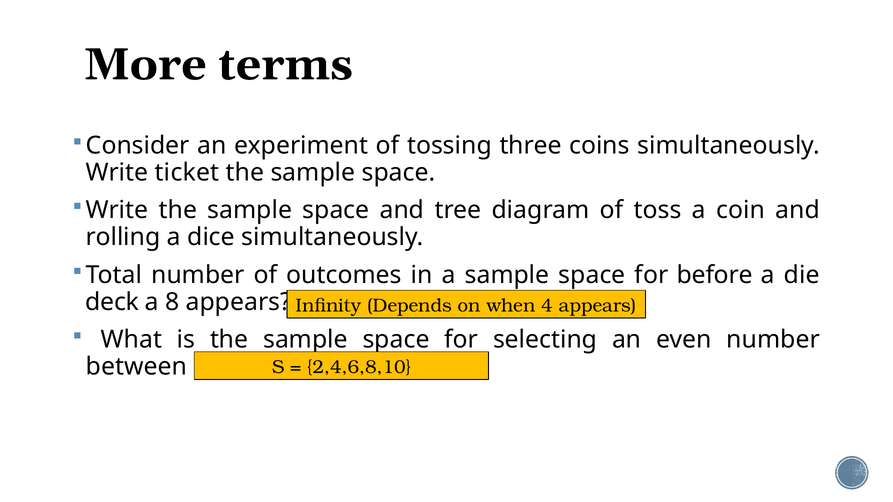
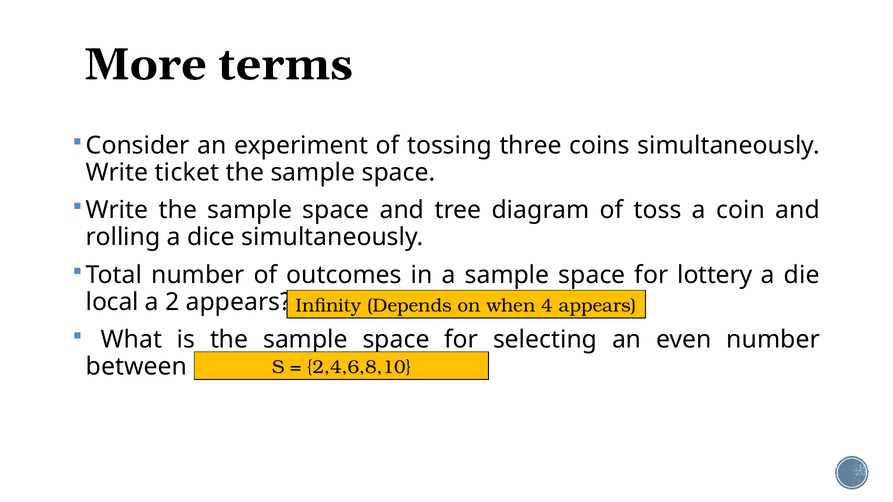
before: before -> lottery
deck: deck -> local
8: 8 -> 2
